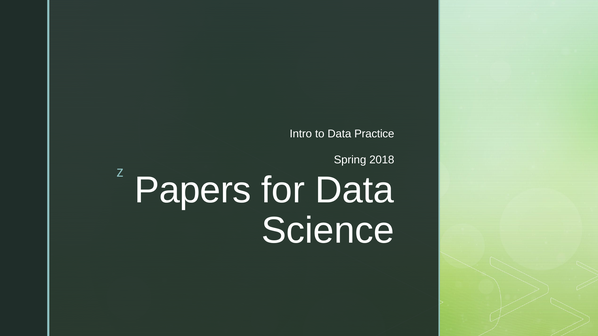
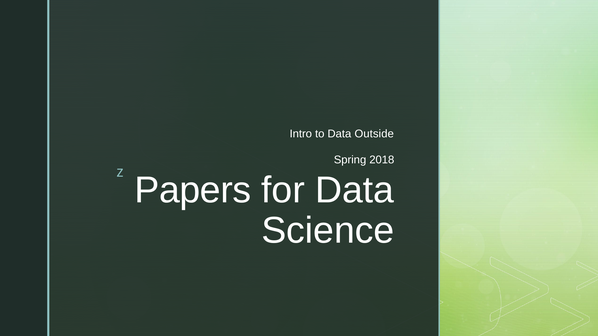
Practice: Practice -> Outside
